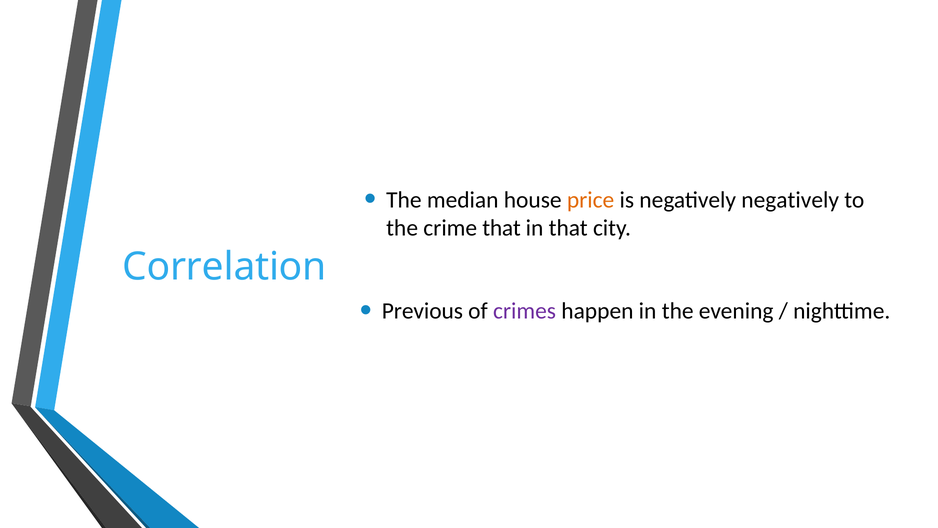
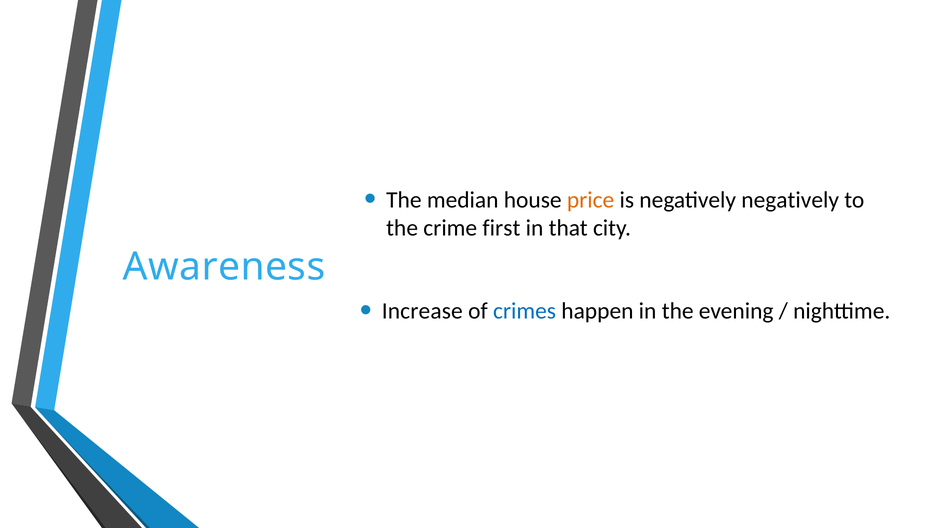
crime that: that -> first
Correlation: Correlation -> Awareness
Previous: Previous -> Increase
crimes colour: purple -> blue
